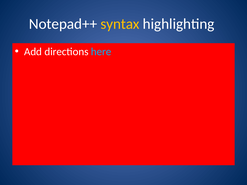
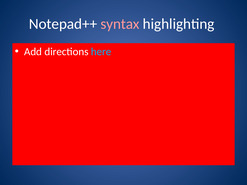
syntax colour: yellow -> pink
